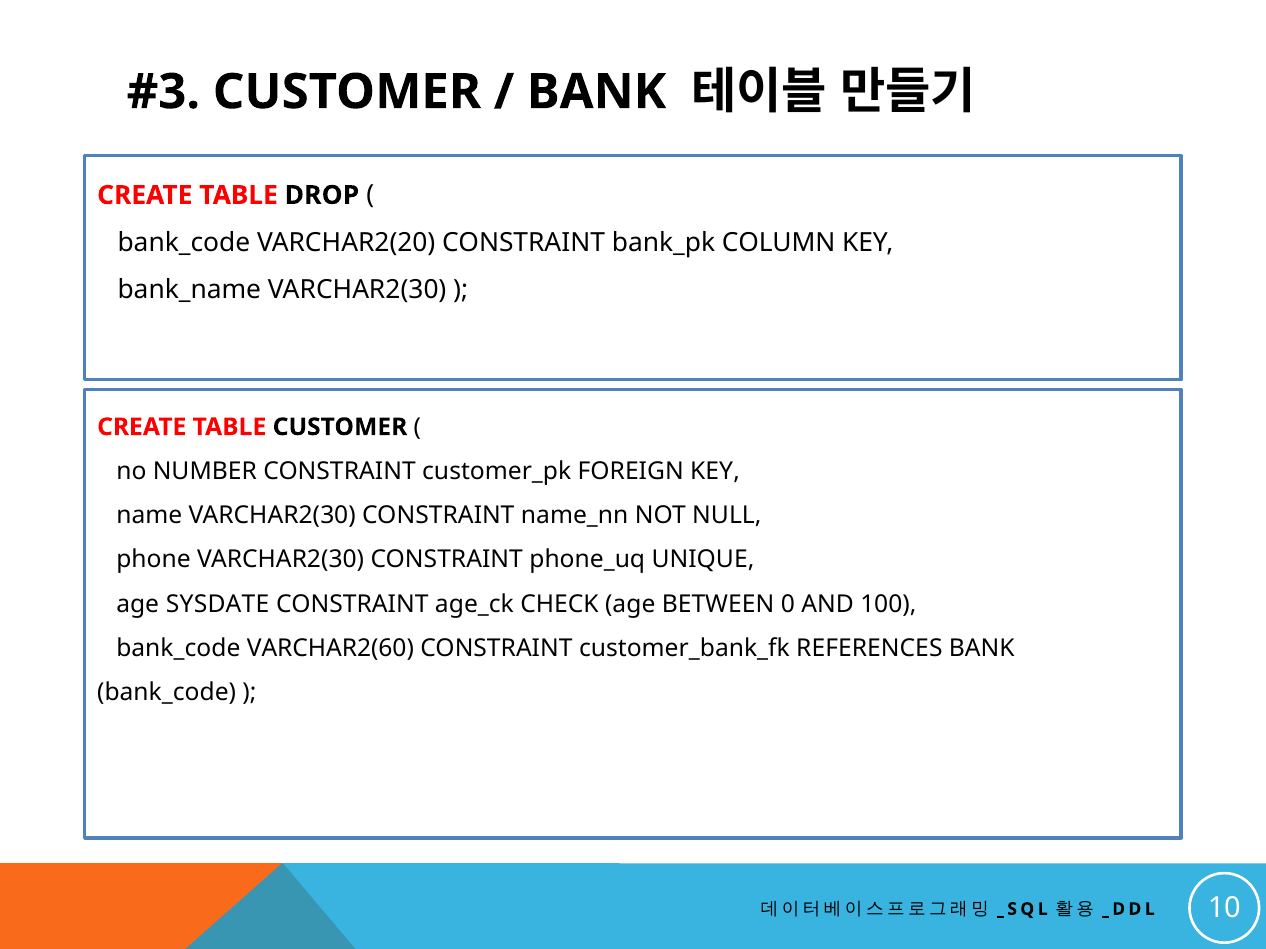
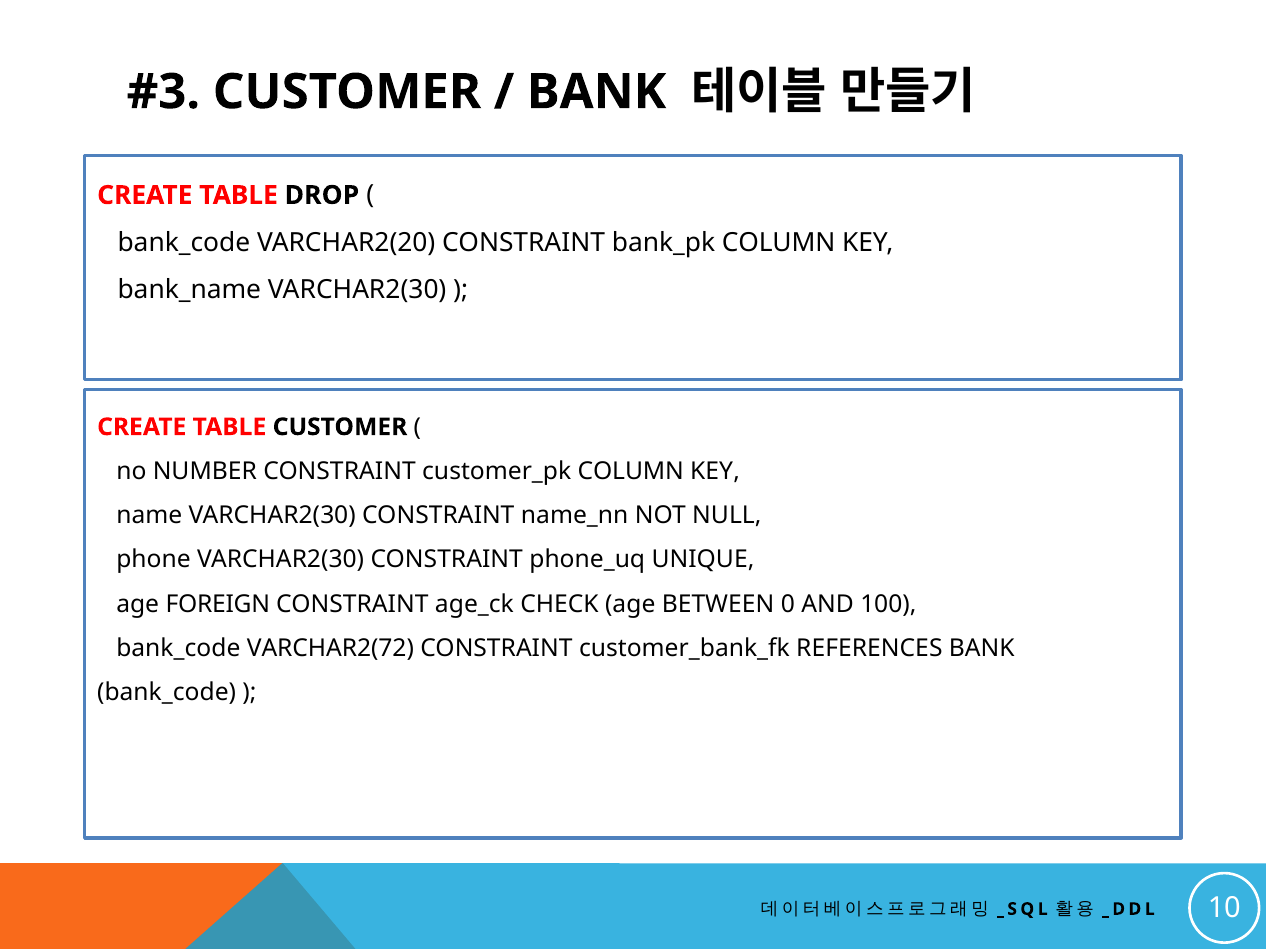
customer_pk FOREIGN: FOREIGN -> COLUMN
SYSDATE: SYSDATE -> FOREIGN
VARCHAR2(60: VARCHAR2(60 -> VARCHAR2(72
